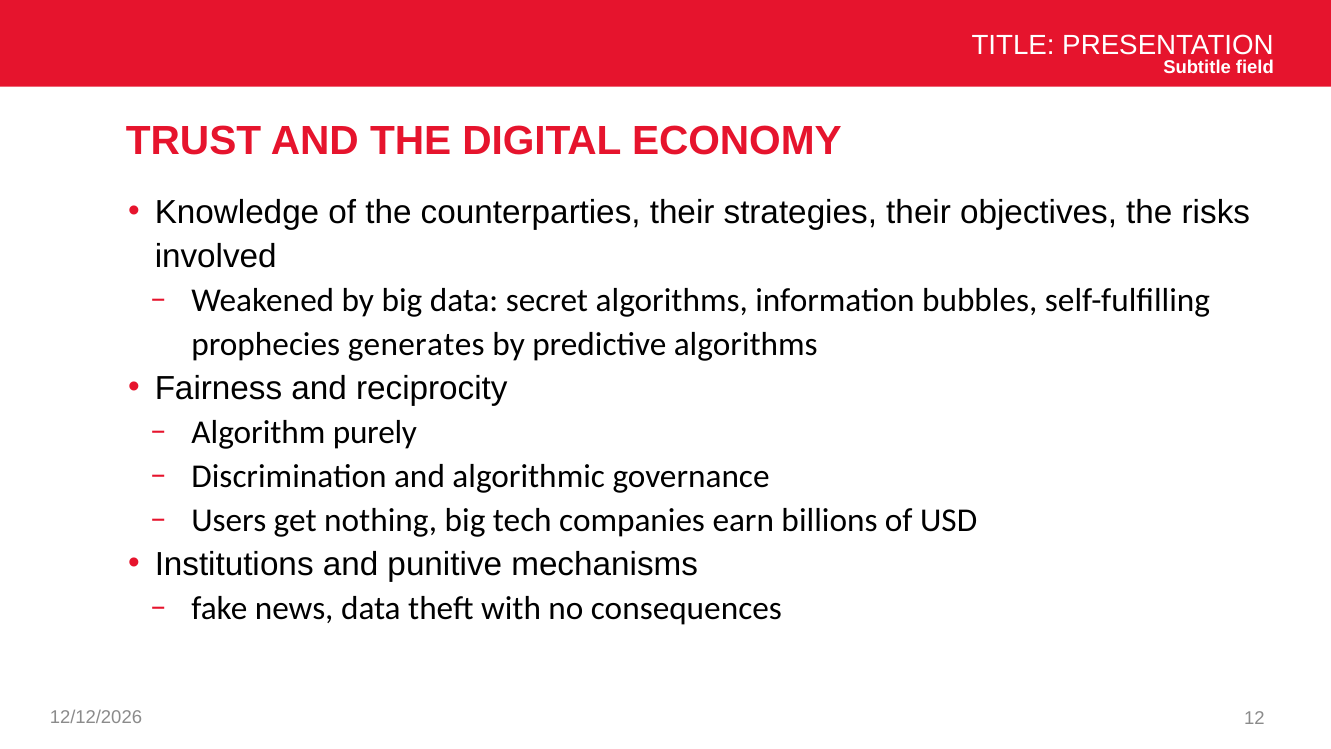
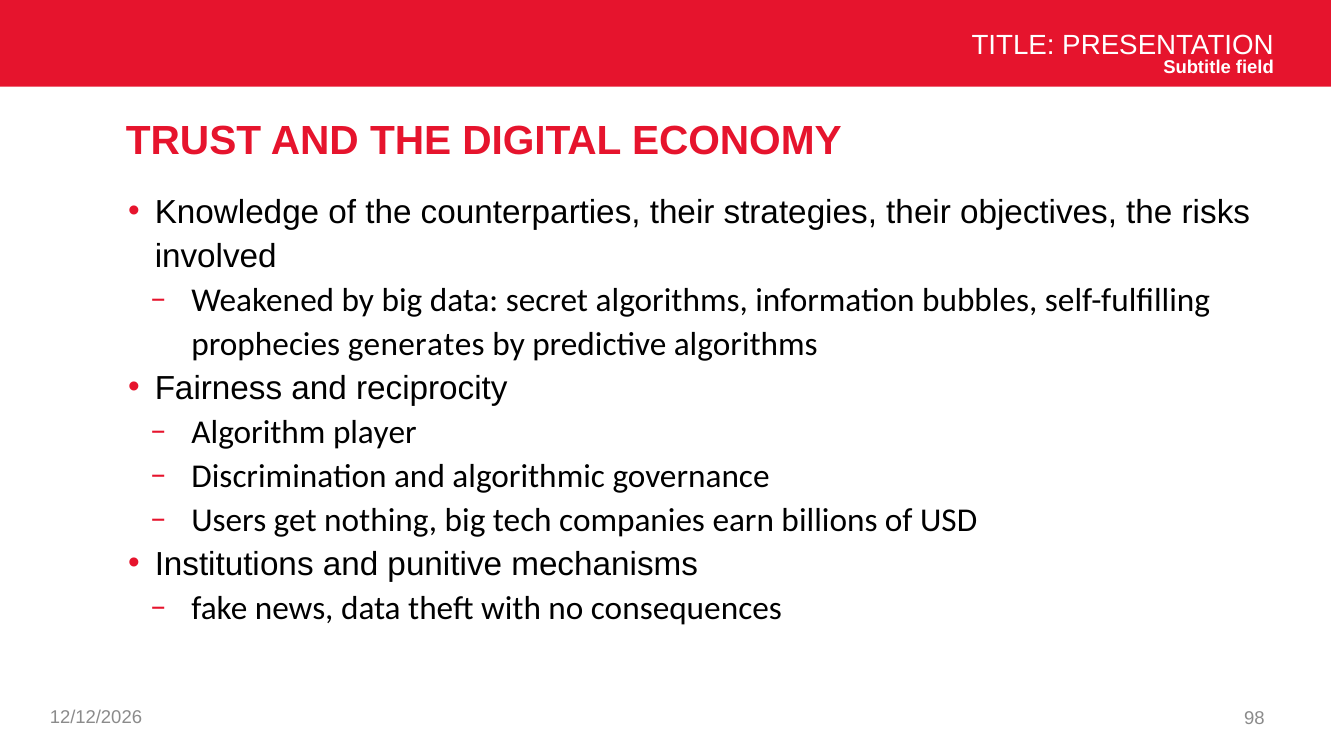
purely: purely -> player
12: 12 -> 98
